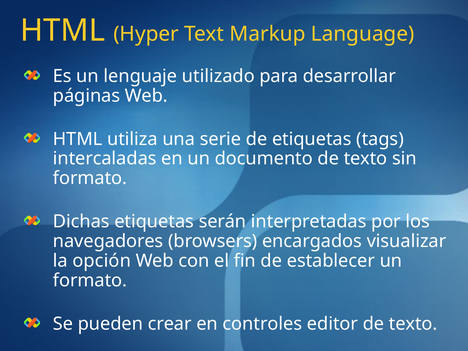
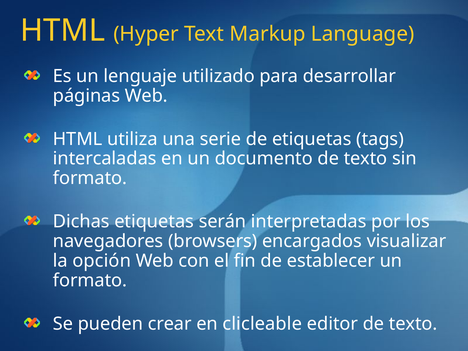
controles: controles -> clicleable
